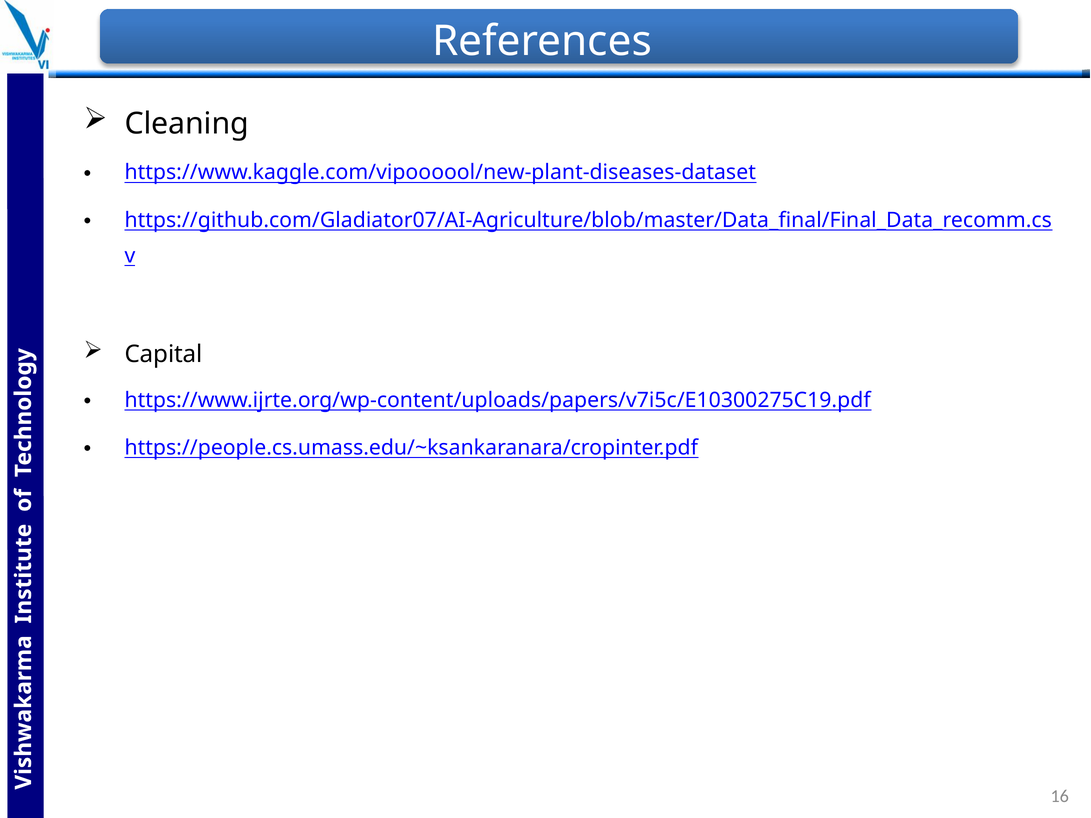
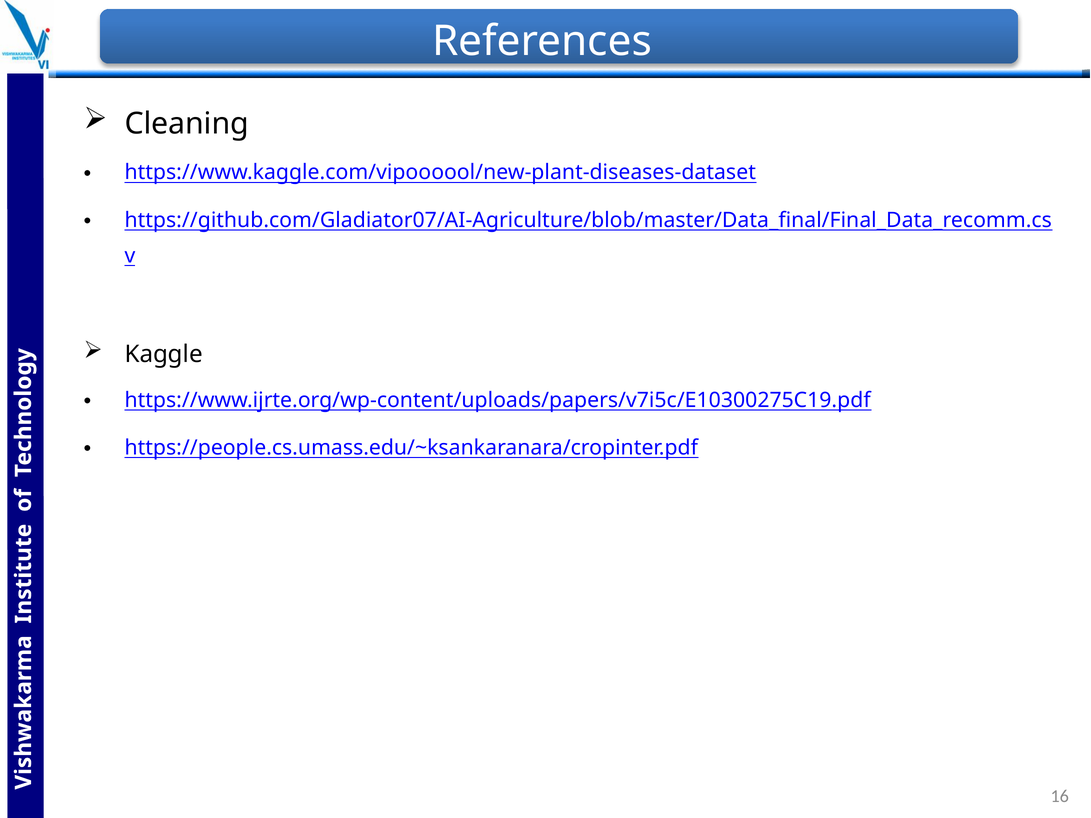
Capital: Capital -> Kaggle
